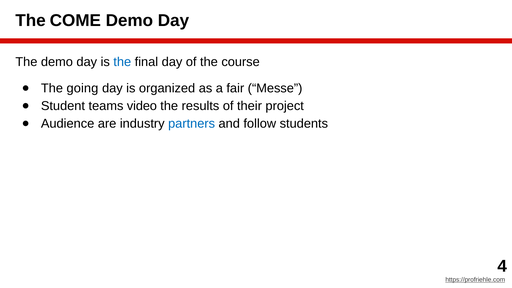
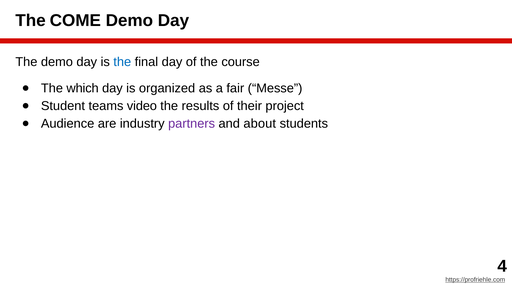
going: going -> which
partners colour: blue -> purple
follow: follow -> about
